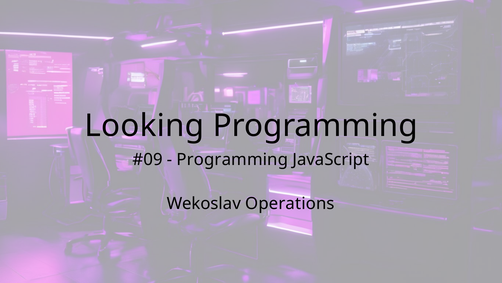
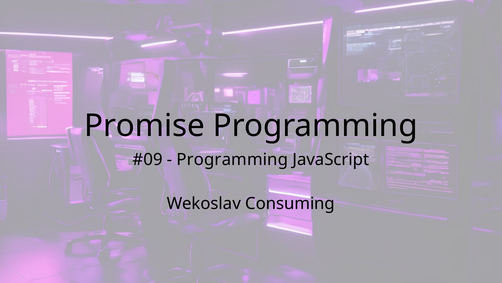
Looking: Looking -> Promise
Operations: Operations -> Consuming
